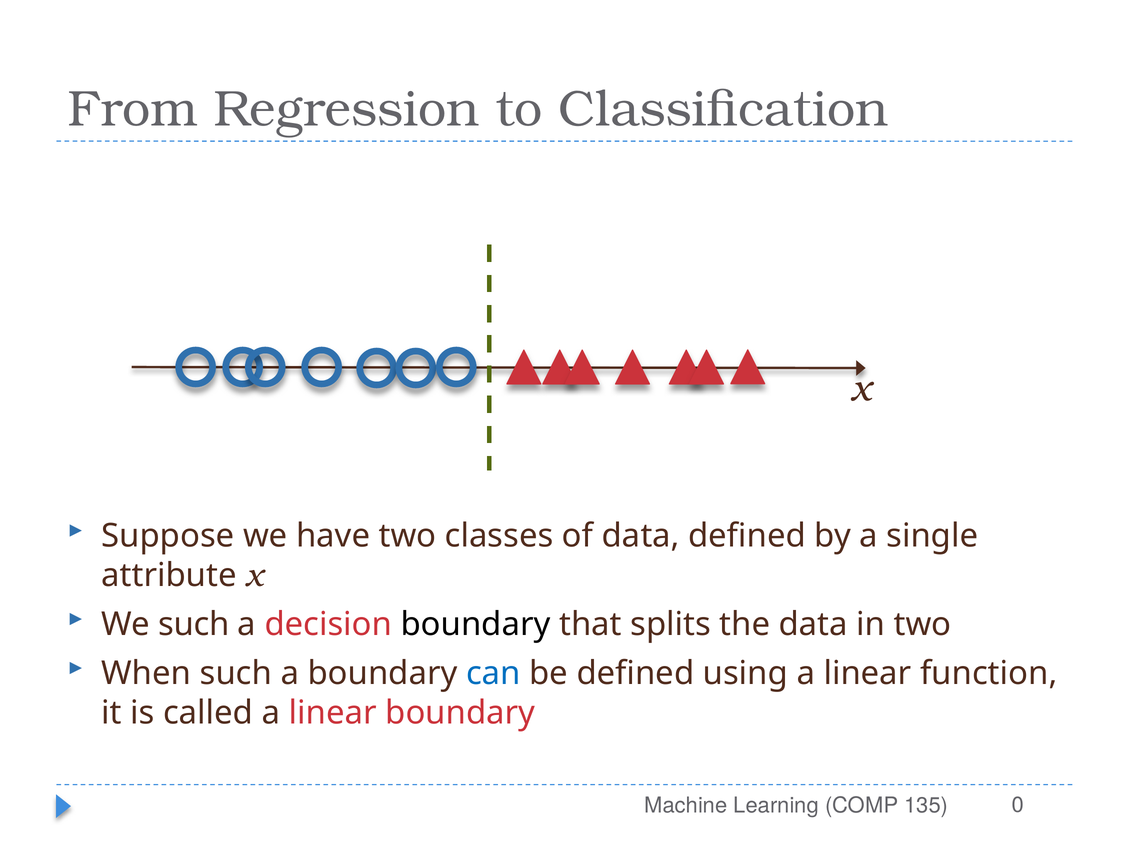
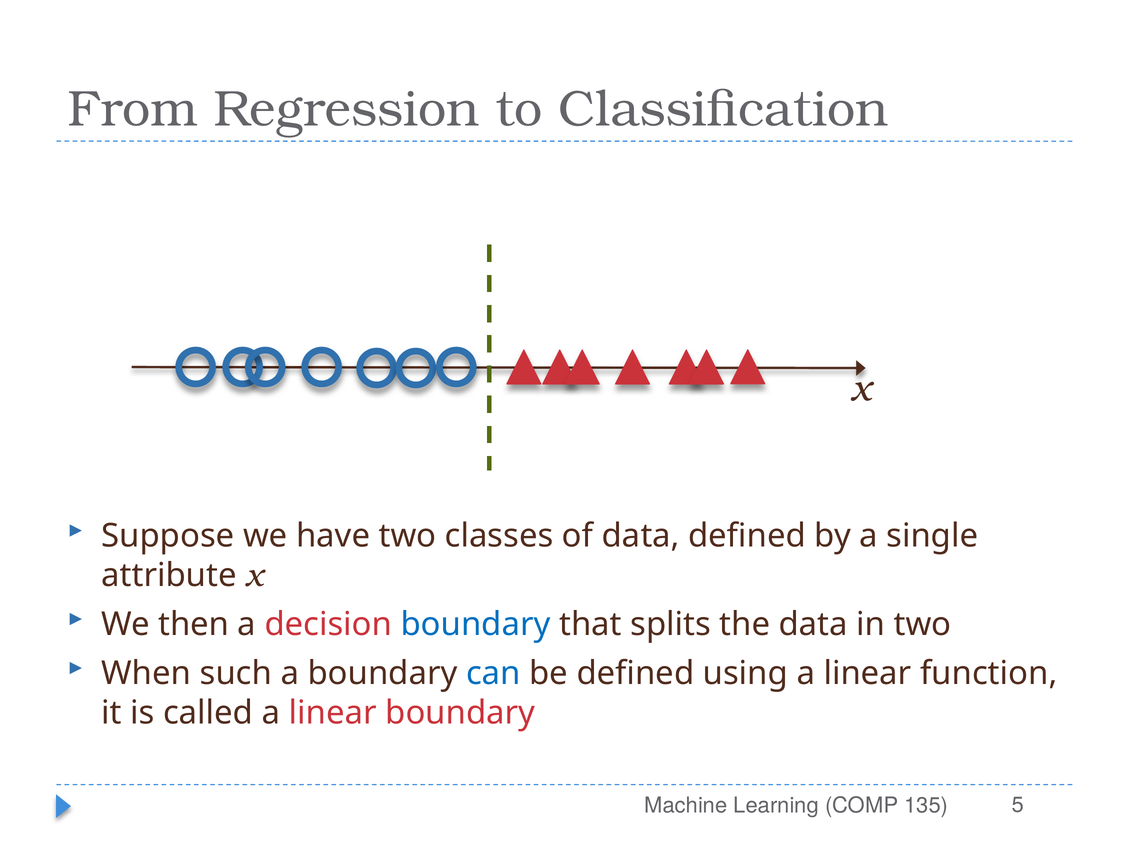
We such: such -> then
boundary at (476, 624) colour: black -> blue
0: 0 -> 5
